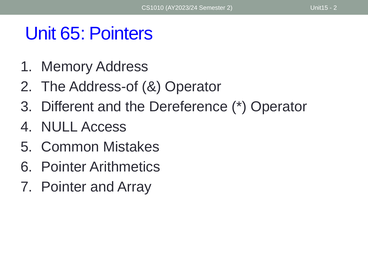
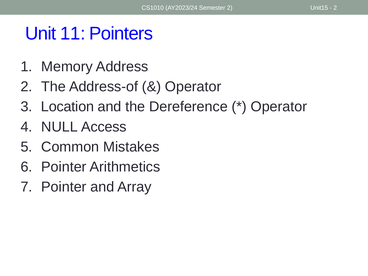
65: 65 -> 11
Different: Different -> Location
